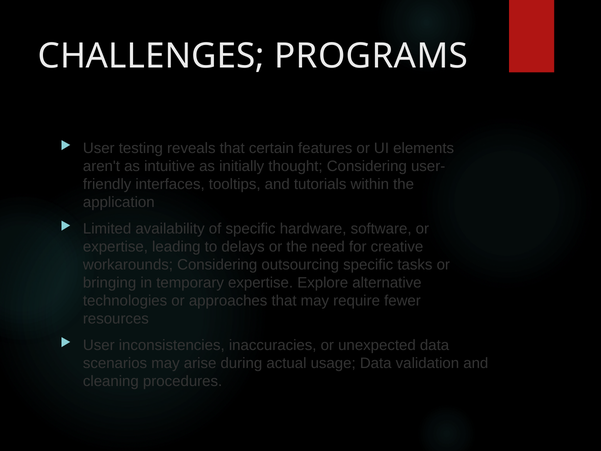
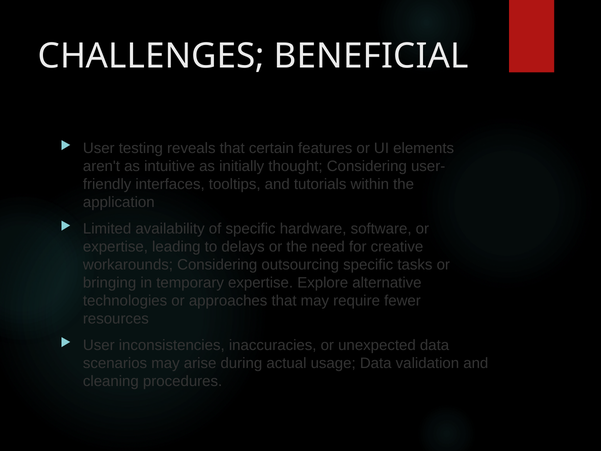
PROGRAMS: PROGRAMS -> BENEFICIAL
